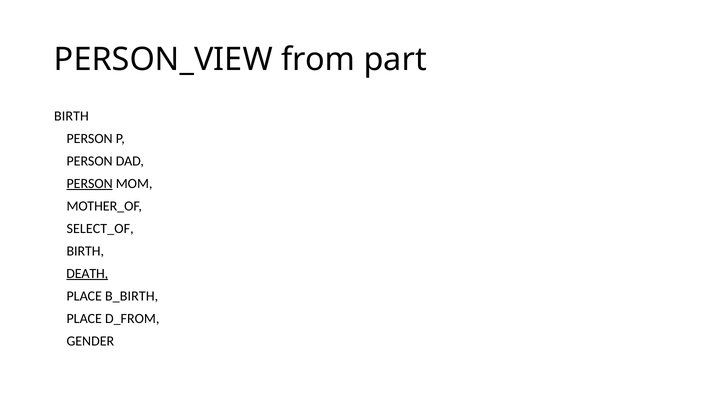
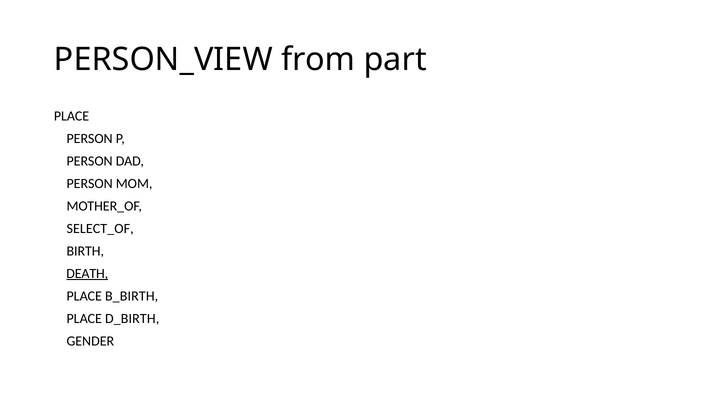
BIRTH at (71, 116): BIRTH -> PLACE
PERSON at (90, 184) underline: present -> none
D_FROM: D_FROM -> D_BIRTH
